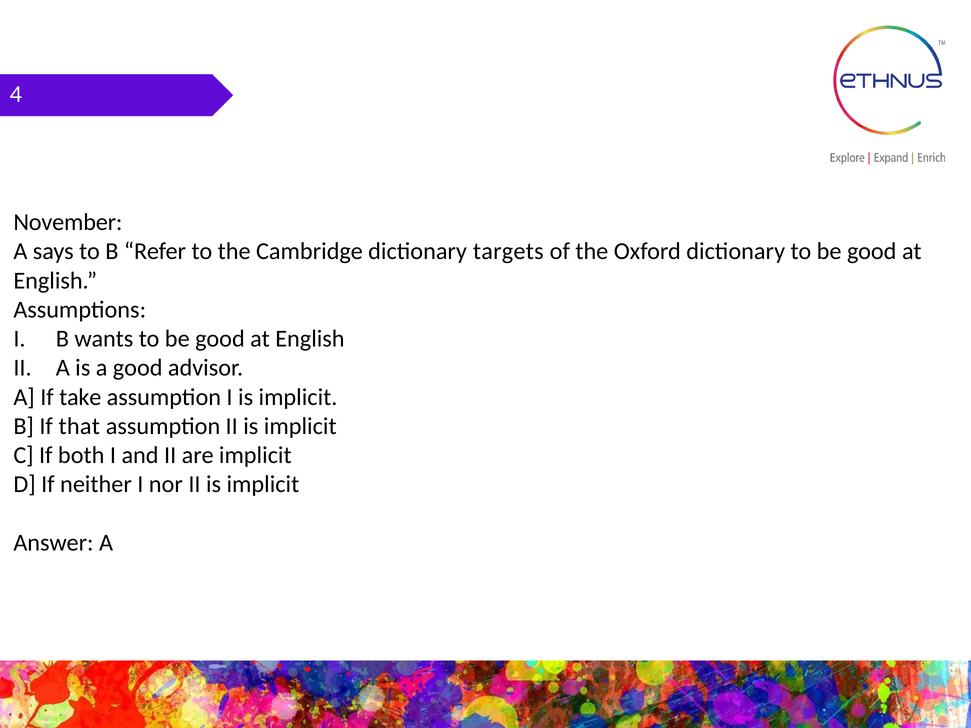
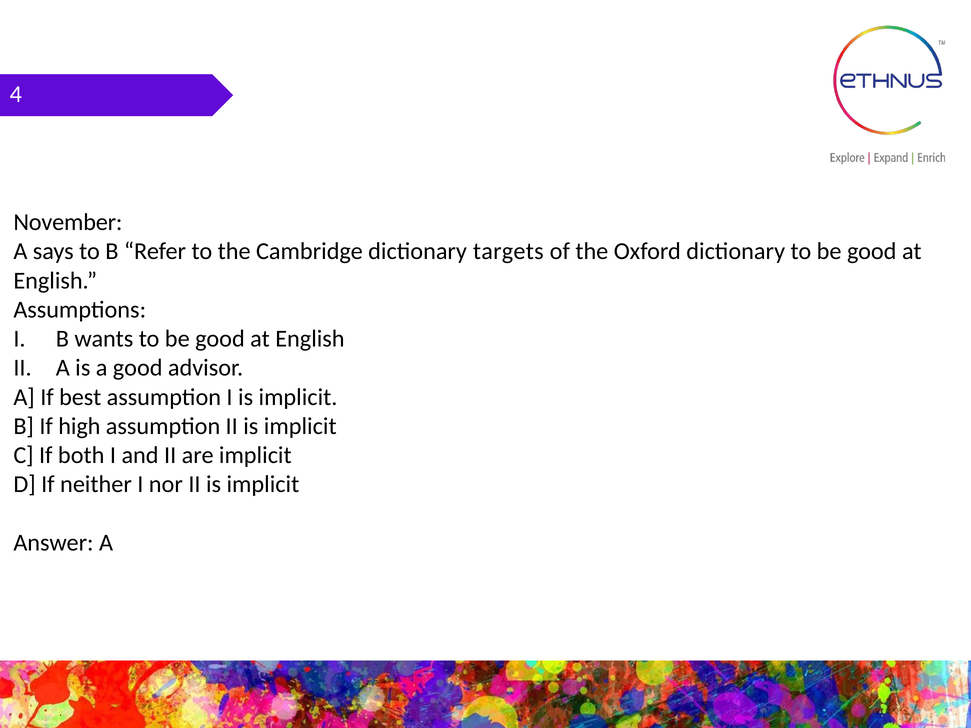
take: take -> best
that: that -> high
